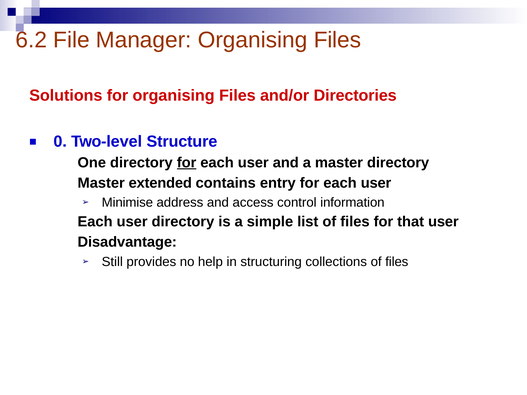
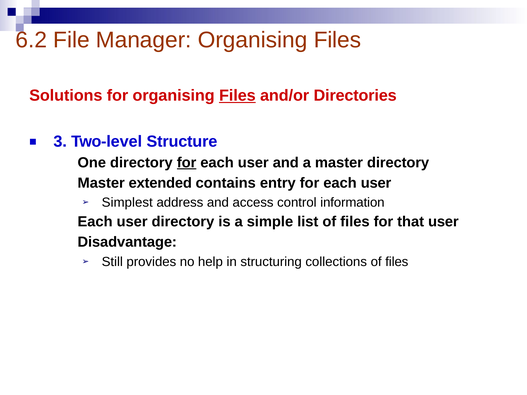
Files at (237, 96) underline: none -> present
0: 0 -> 3
Minimise: Minimise -> Simplest
